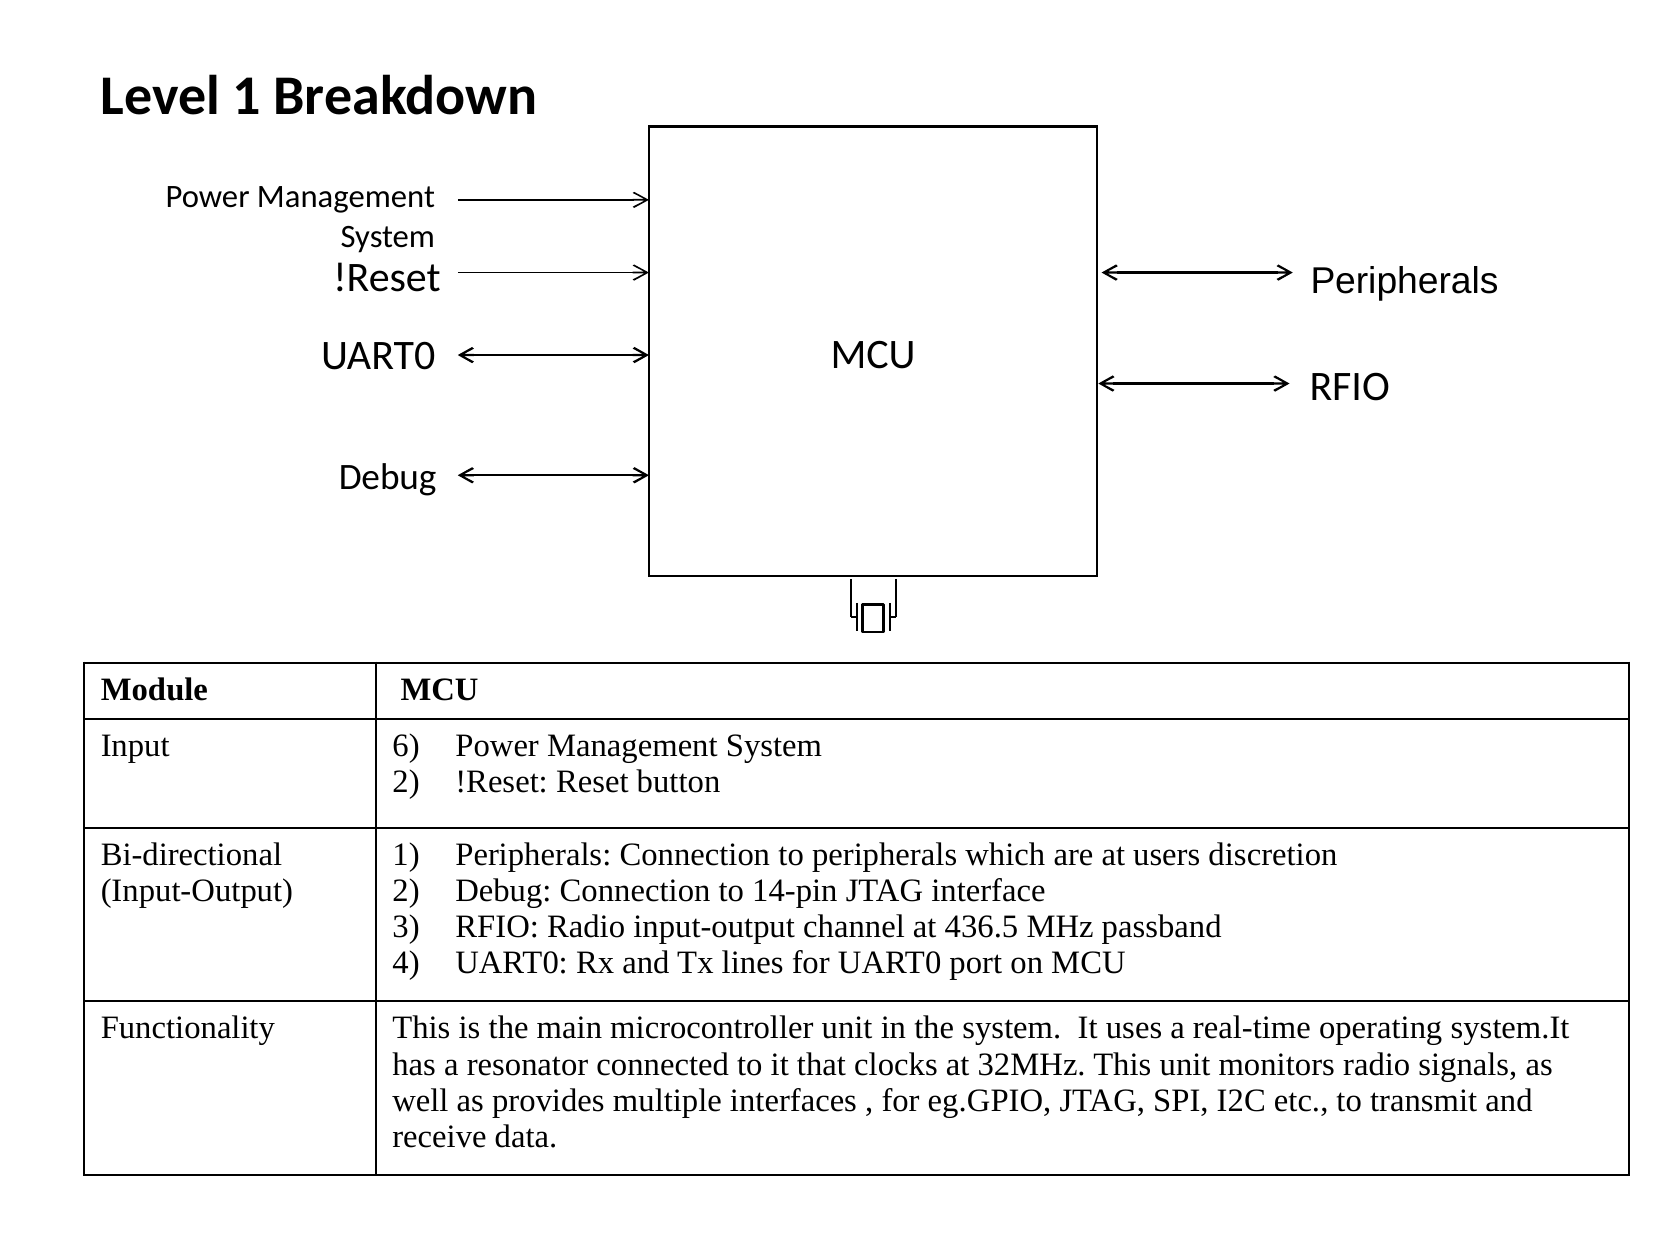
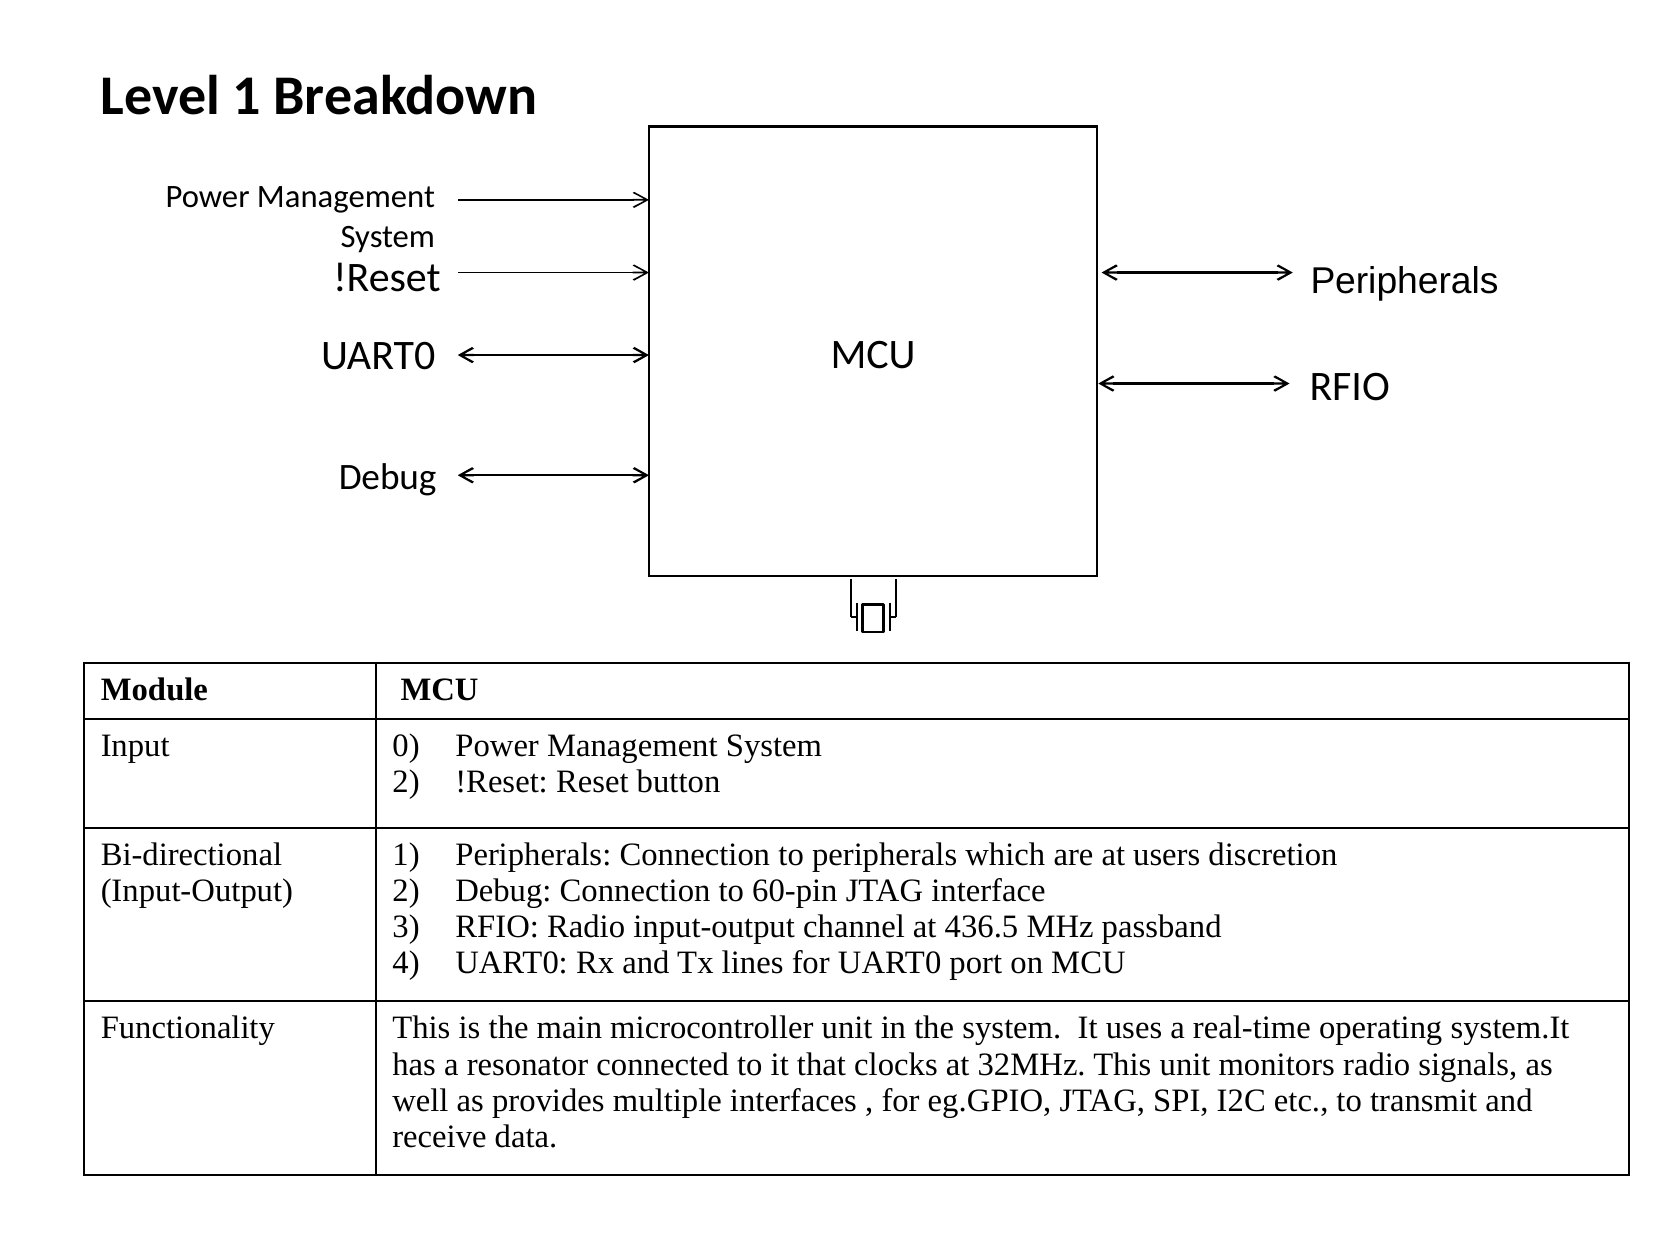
6: 6 -> 0
14-pin: 14-pin -> 60-pin
